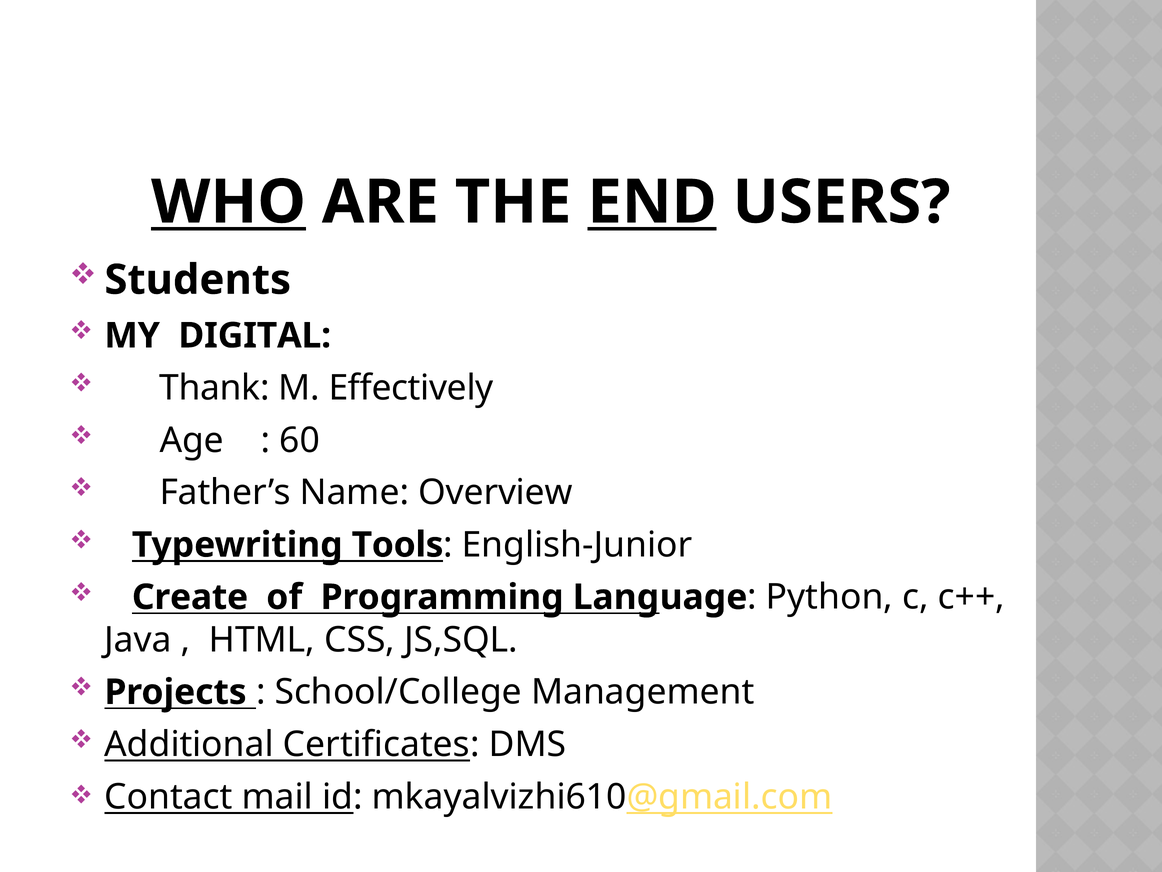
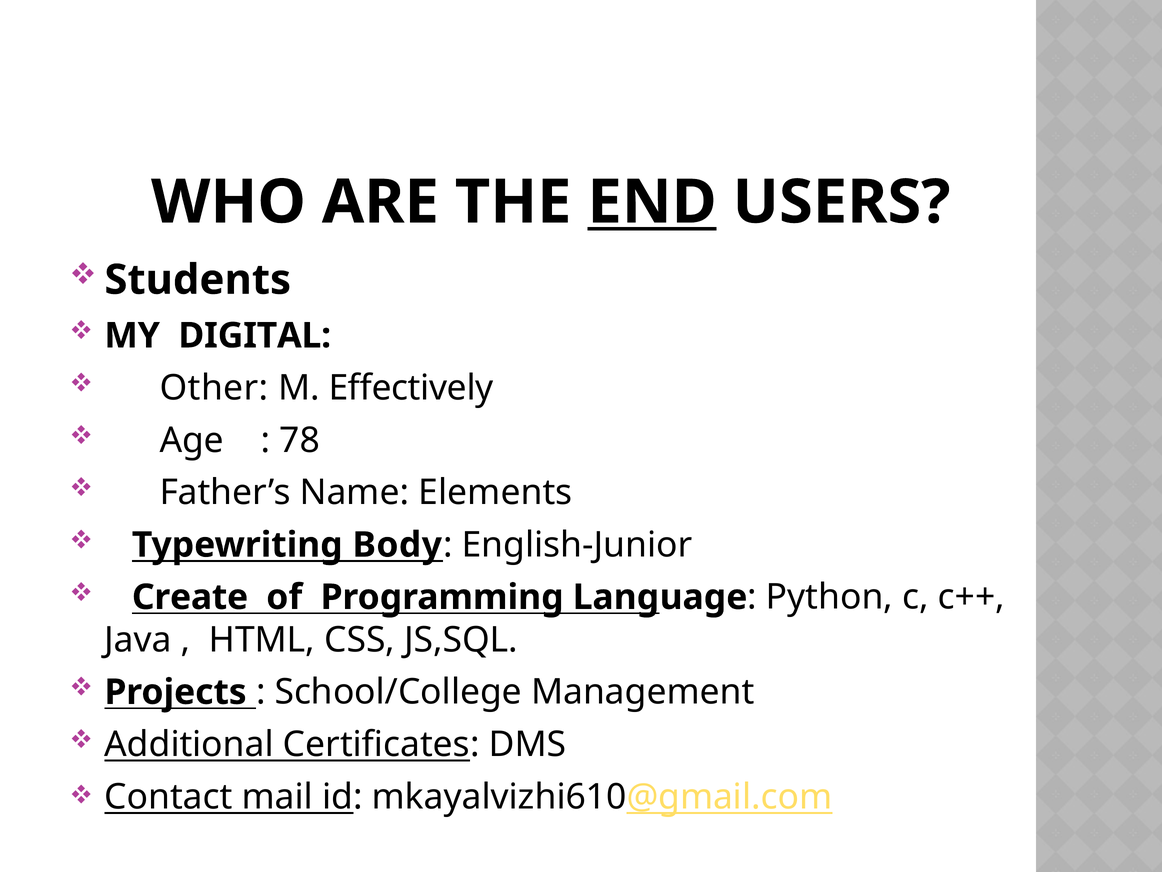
WHO underline: present -> none
Thank: Thank -> Other
60: 60 -> 78
Overview: Overview -> Elements
Tools: Tools -> Body
